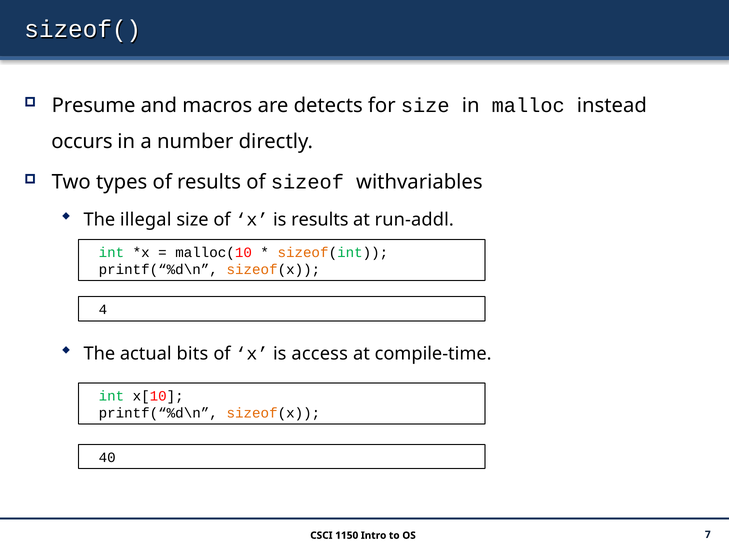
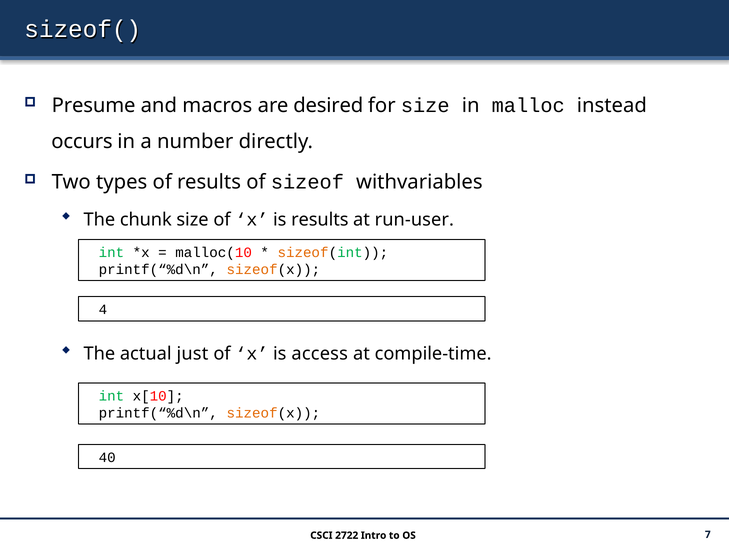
detects: detects -> desired
illegal: illegal -> chunk
run-addl: run-addl -> run-user
bits: bits -> just
1150: 1150 -> 2722
